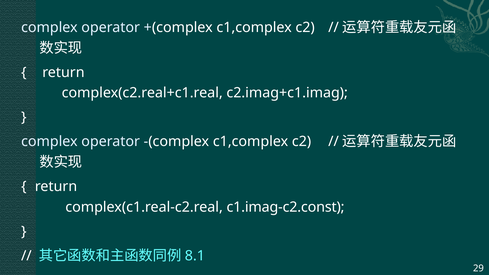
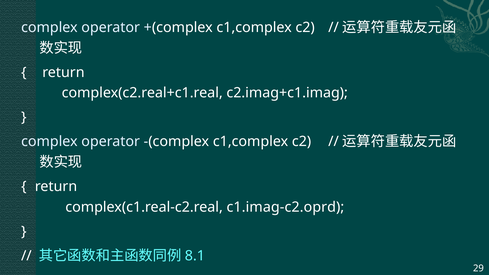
c1.imag-c2.const: c1.imag-c2.const -> c1.imag-c2.oprd
